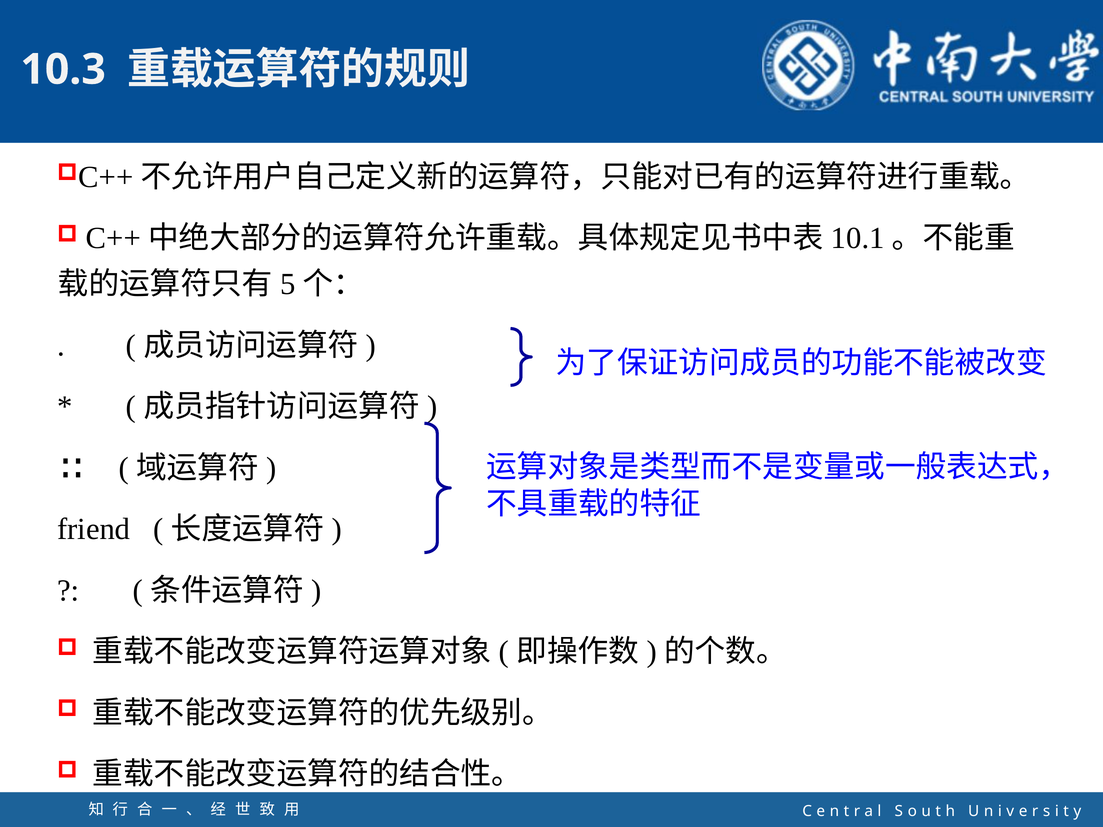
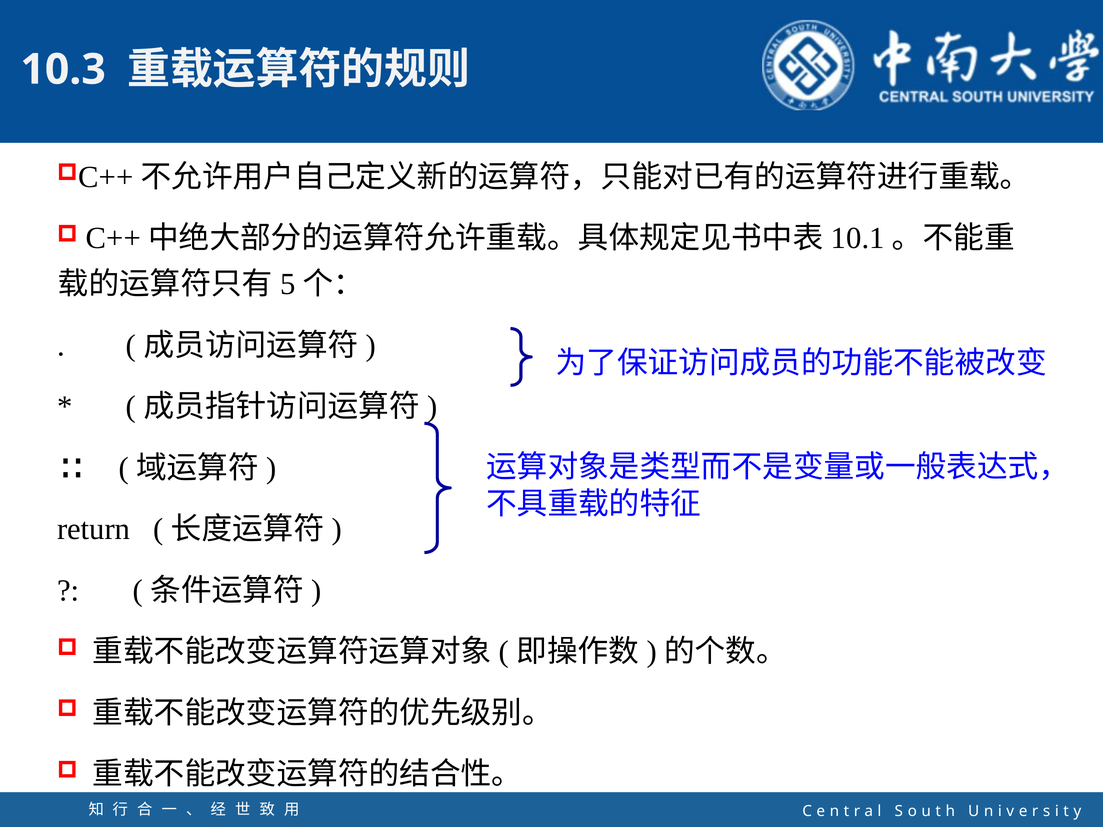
friend: friend -> return
